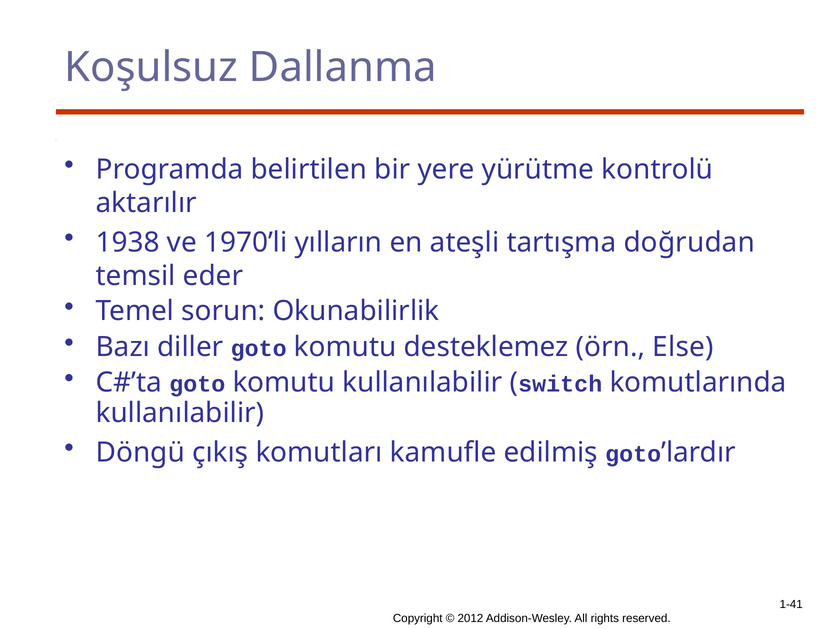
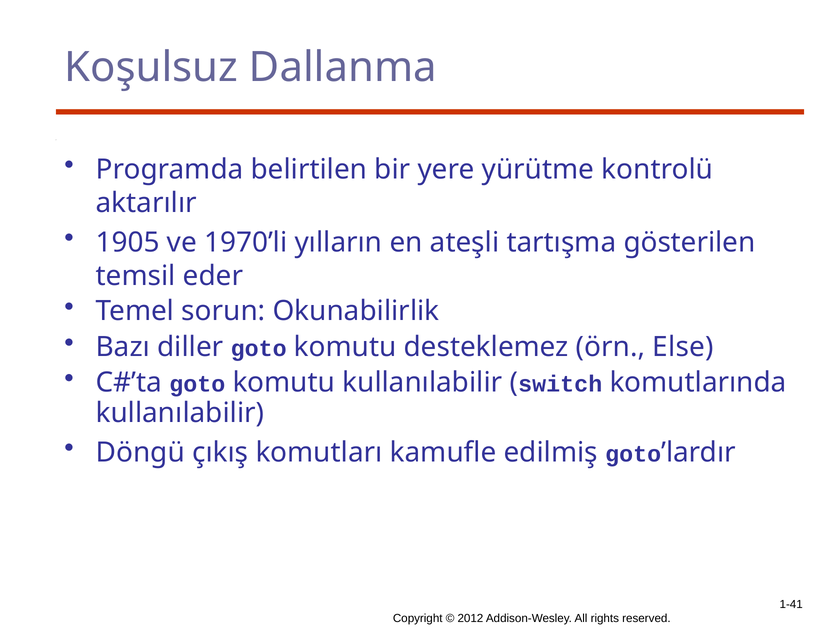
1938: 1938 -> 1905
doğrudan: doğrudan -> gösterilen
